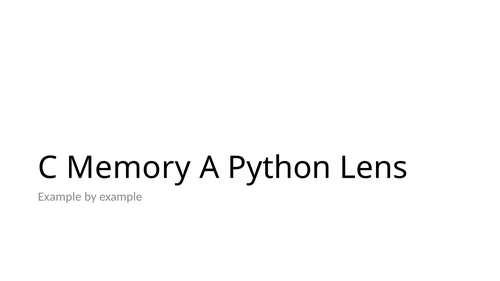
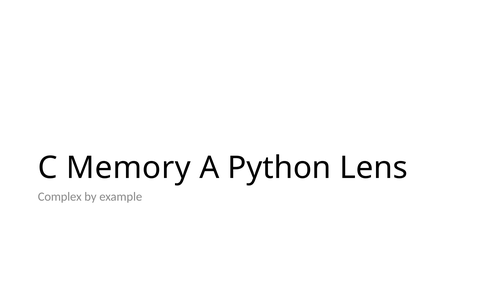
Example at (60, 197): Example -> Complex
